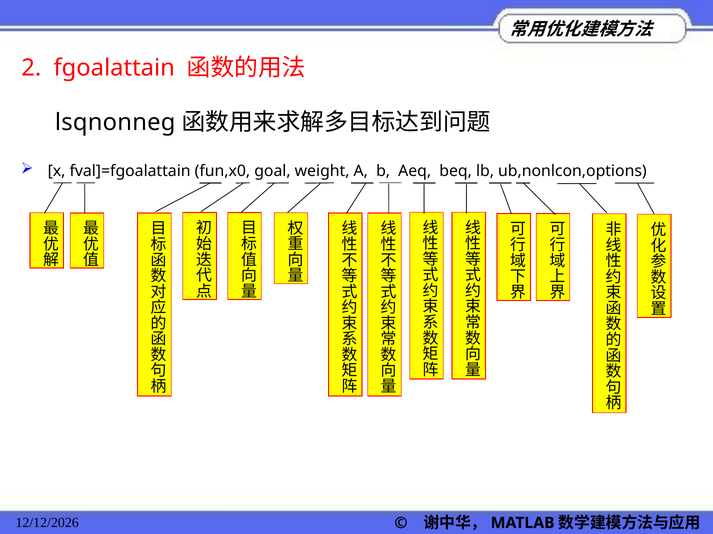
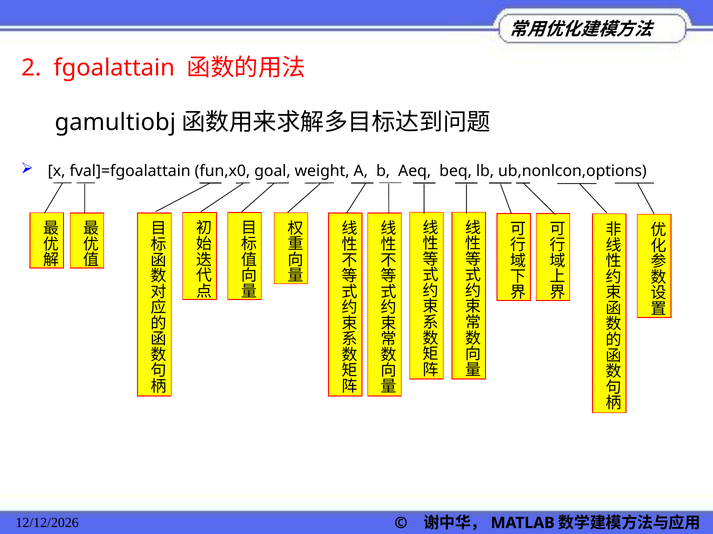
lsqnonneg: lsqnonneg -> gamultiobj
